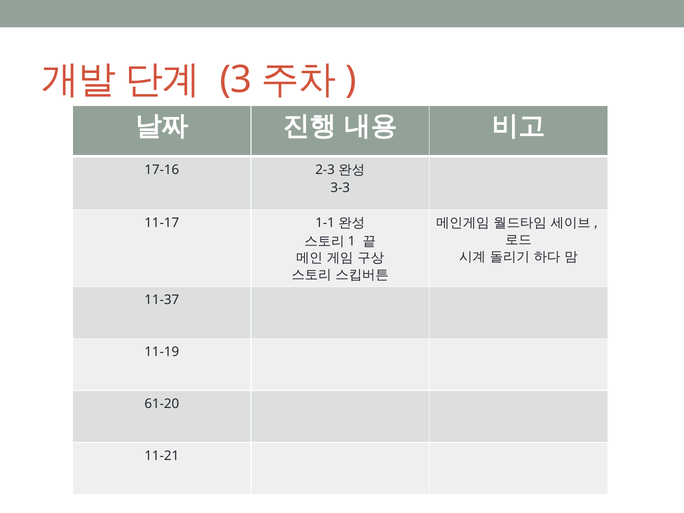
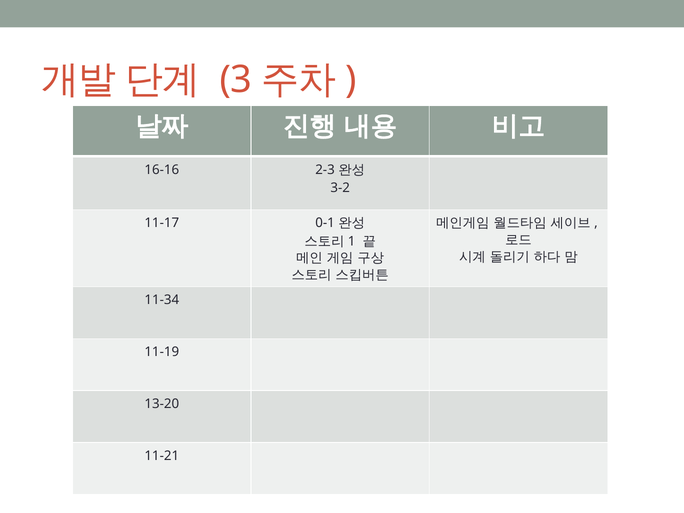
17-16: 17-16 -> 16-16
3-3: 3-3 -> 3-2
1-1: 1-1 -> 0-1
11-37: 11-37 -> 11-34
61-20: 61-20 -> 13-20
